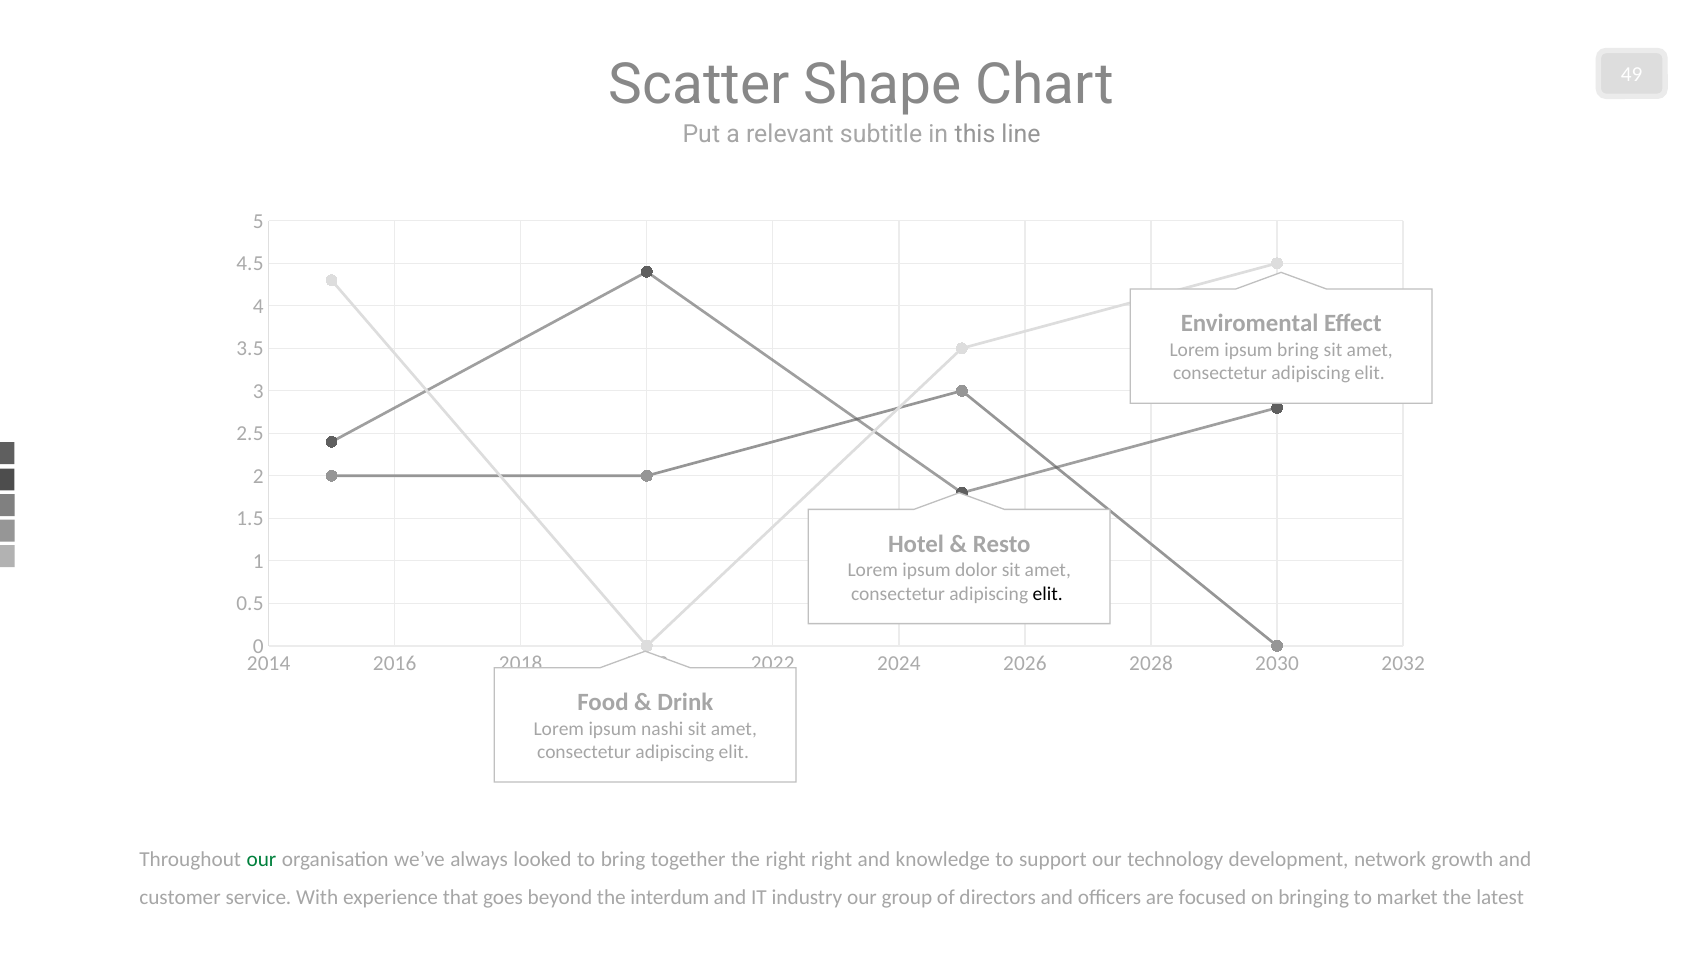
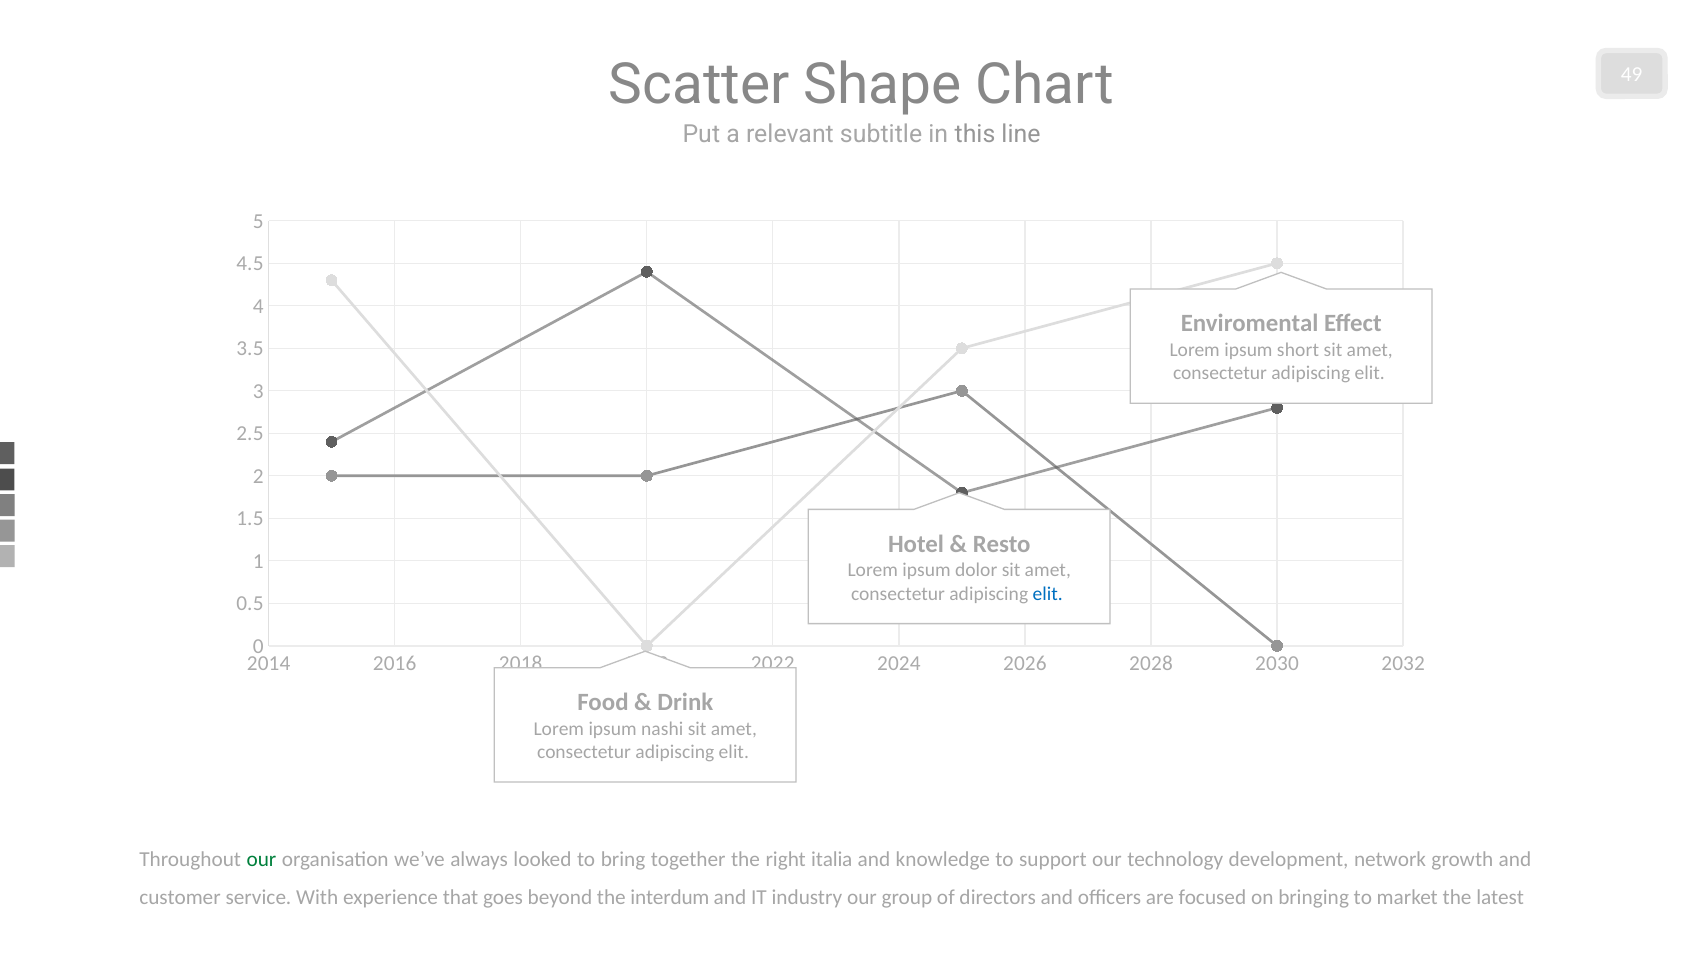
ipsum bring: bring -> short
elit at (1048, 594) colour: black -> blue
right right: right -> italia
